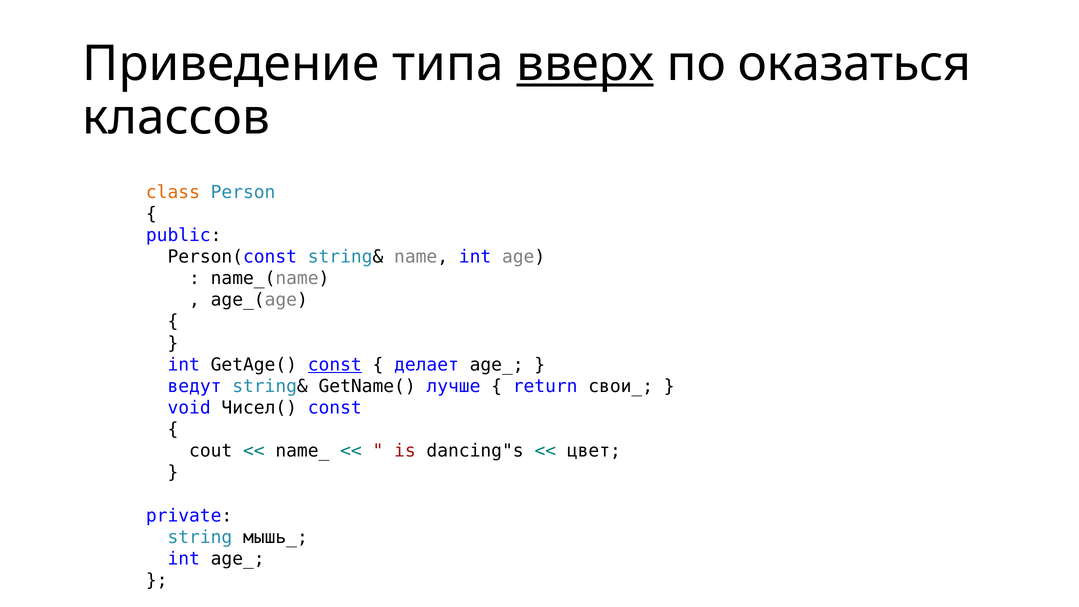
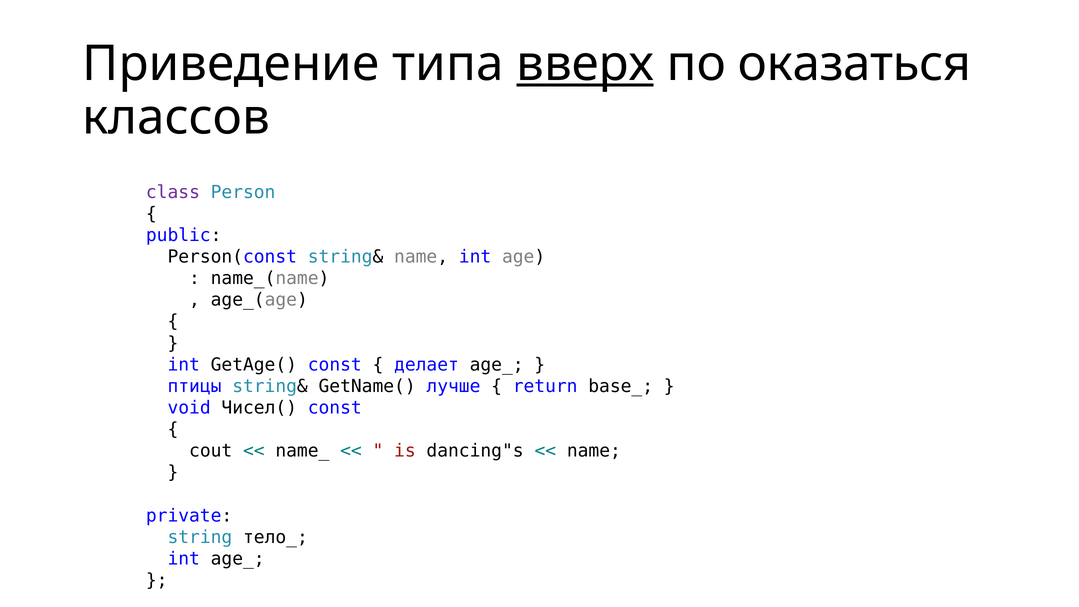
class colour: orange -> purple
const at (335, 365) underline: present -> none
ведут: ведут -> птицы
свои_: свои_ -> base_
цвет at (594, 451): цвет -> name
мышь_: мышь_ -> тело_
